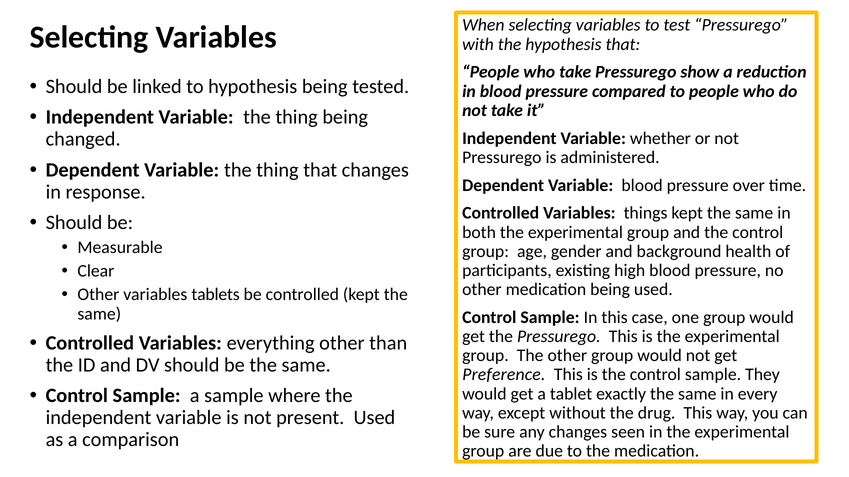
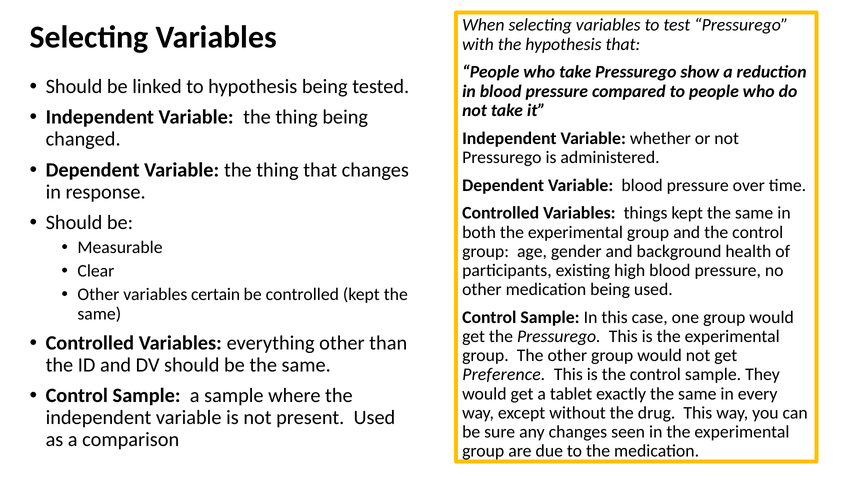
tablets: tablets -> certain
